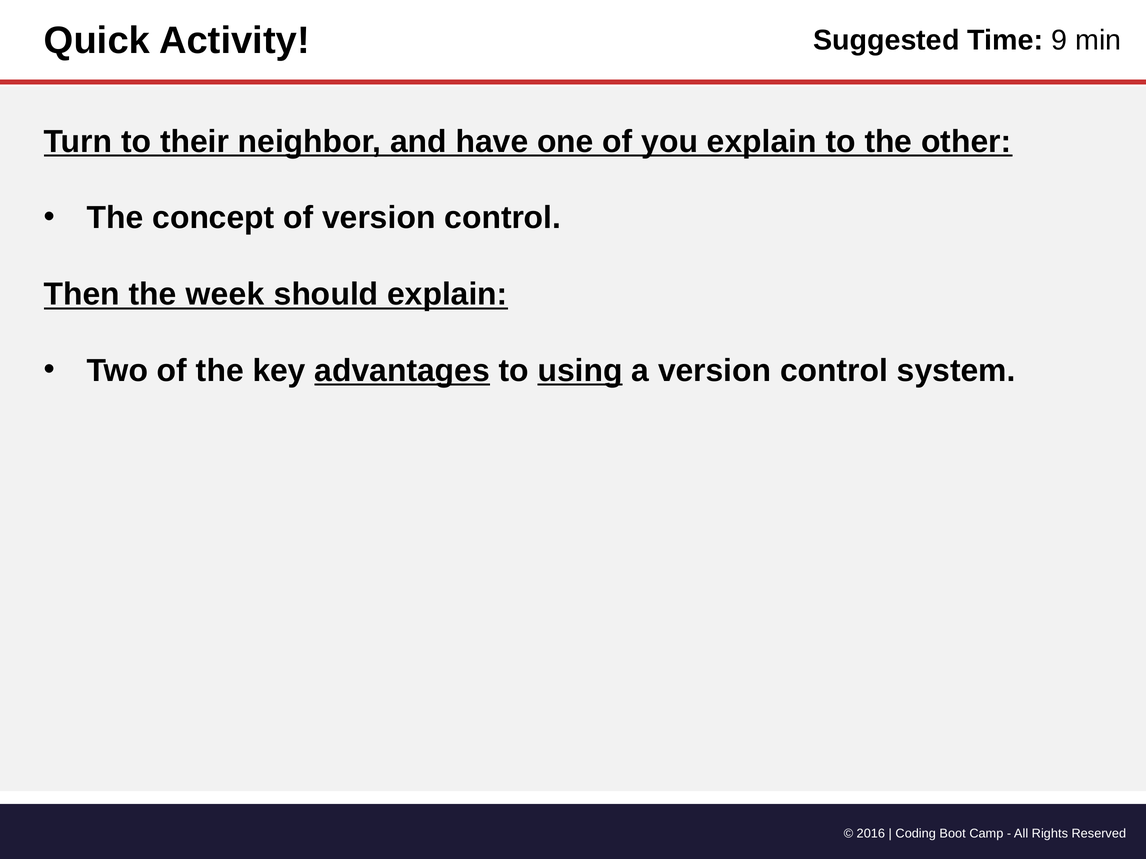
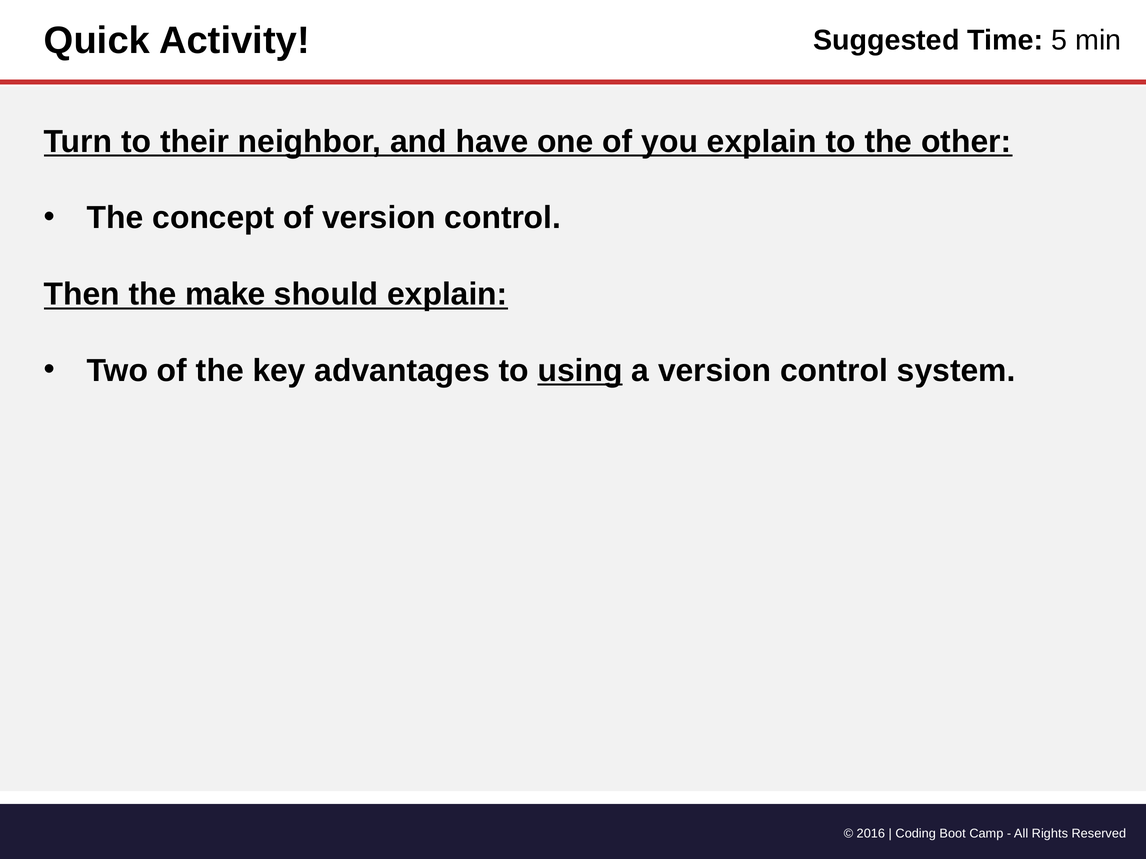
9: 9 -> 5
week: week -> make
advantages underline: present -> none
